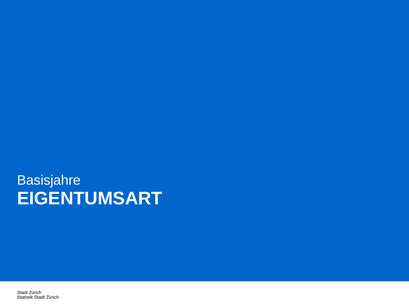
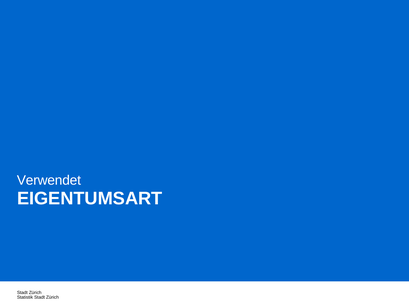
Basisjahre: Basisjahre -> Verwendet
